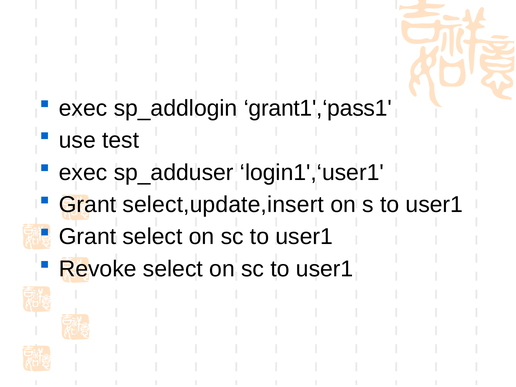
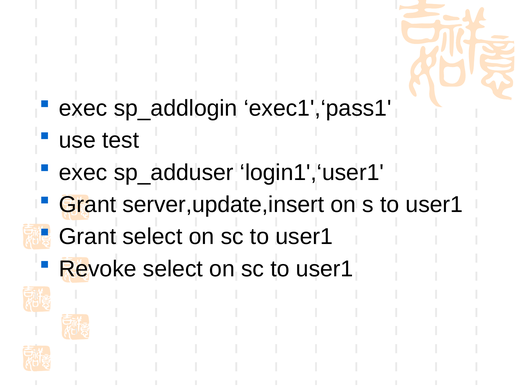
grant1',‘pass1: grant1',‘pass1 -> exec1',‘pass1
select,update,insert: select,update,insert -> server,update,insert
